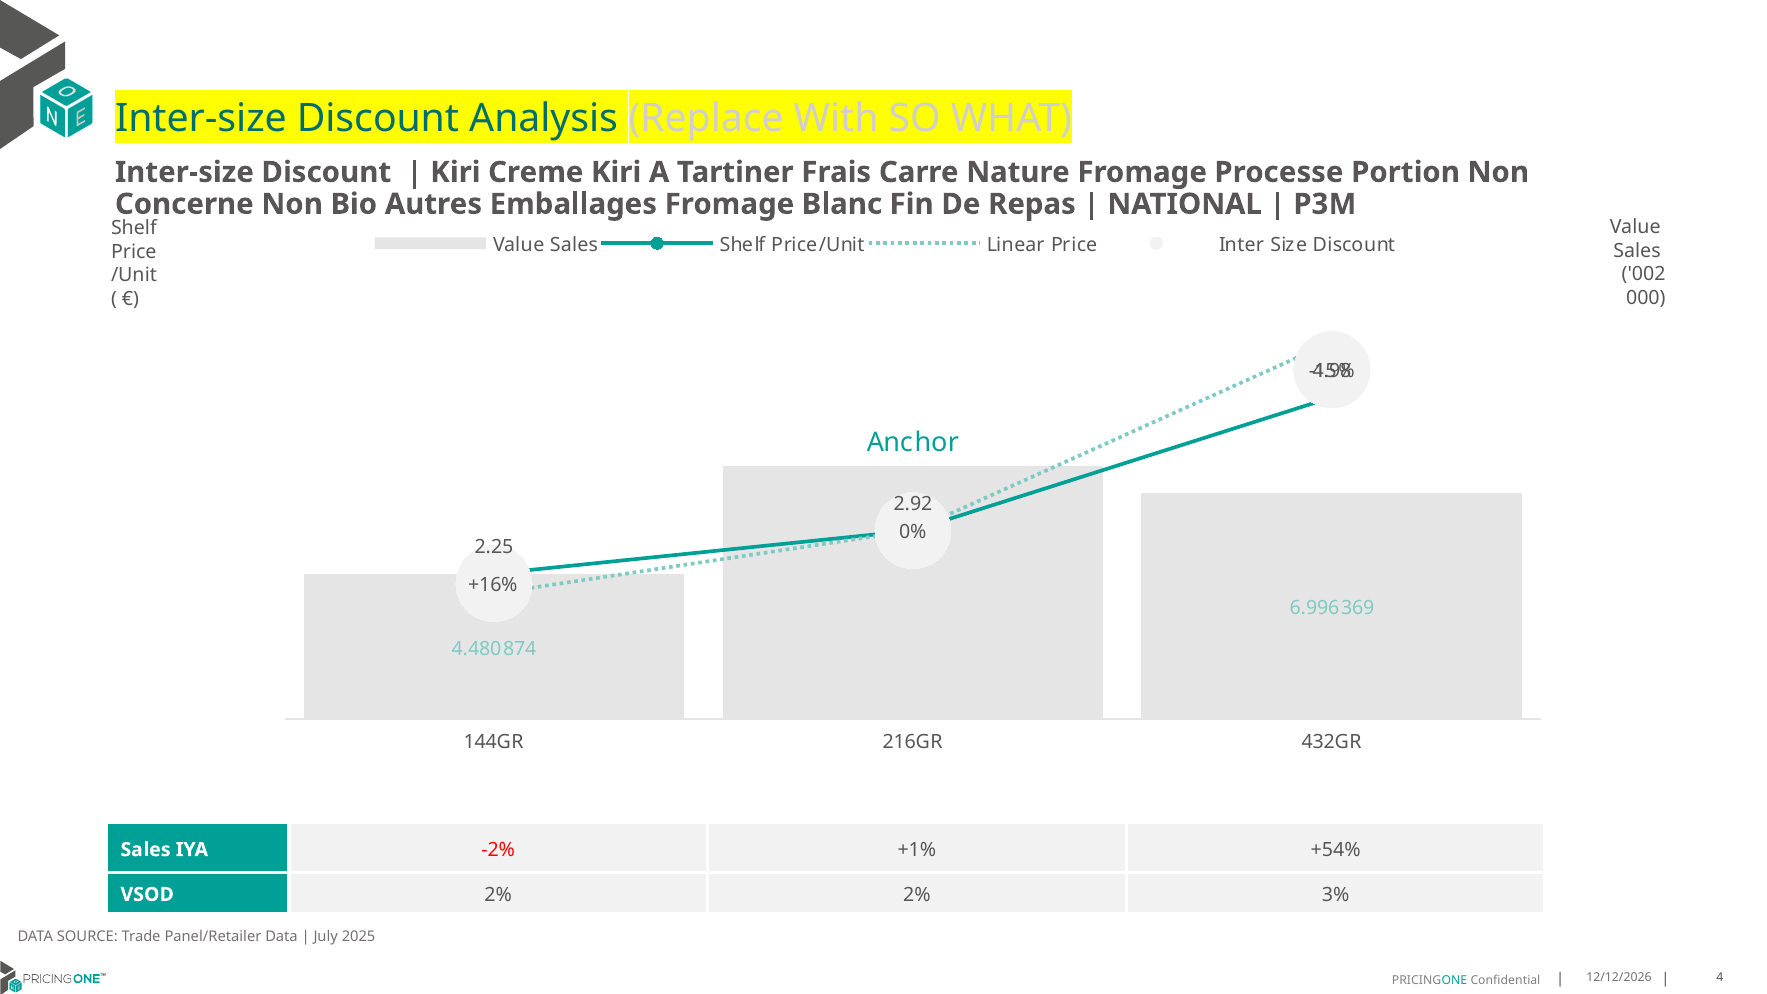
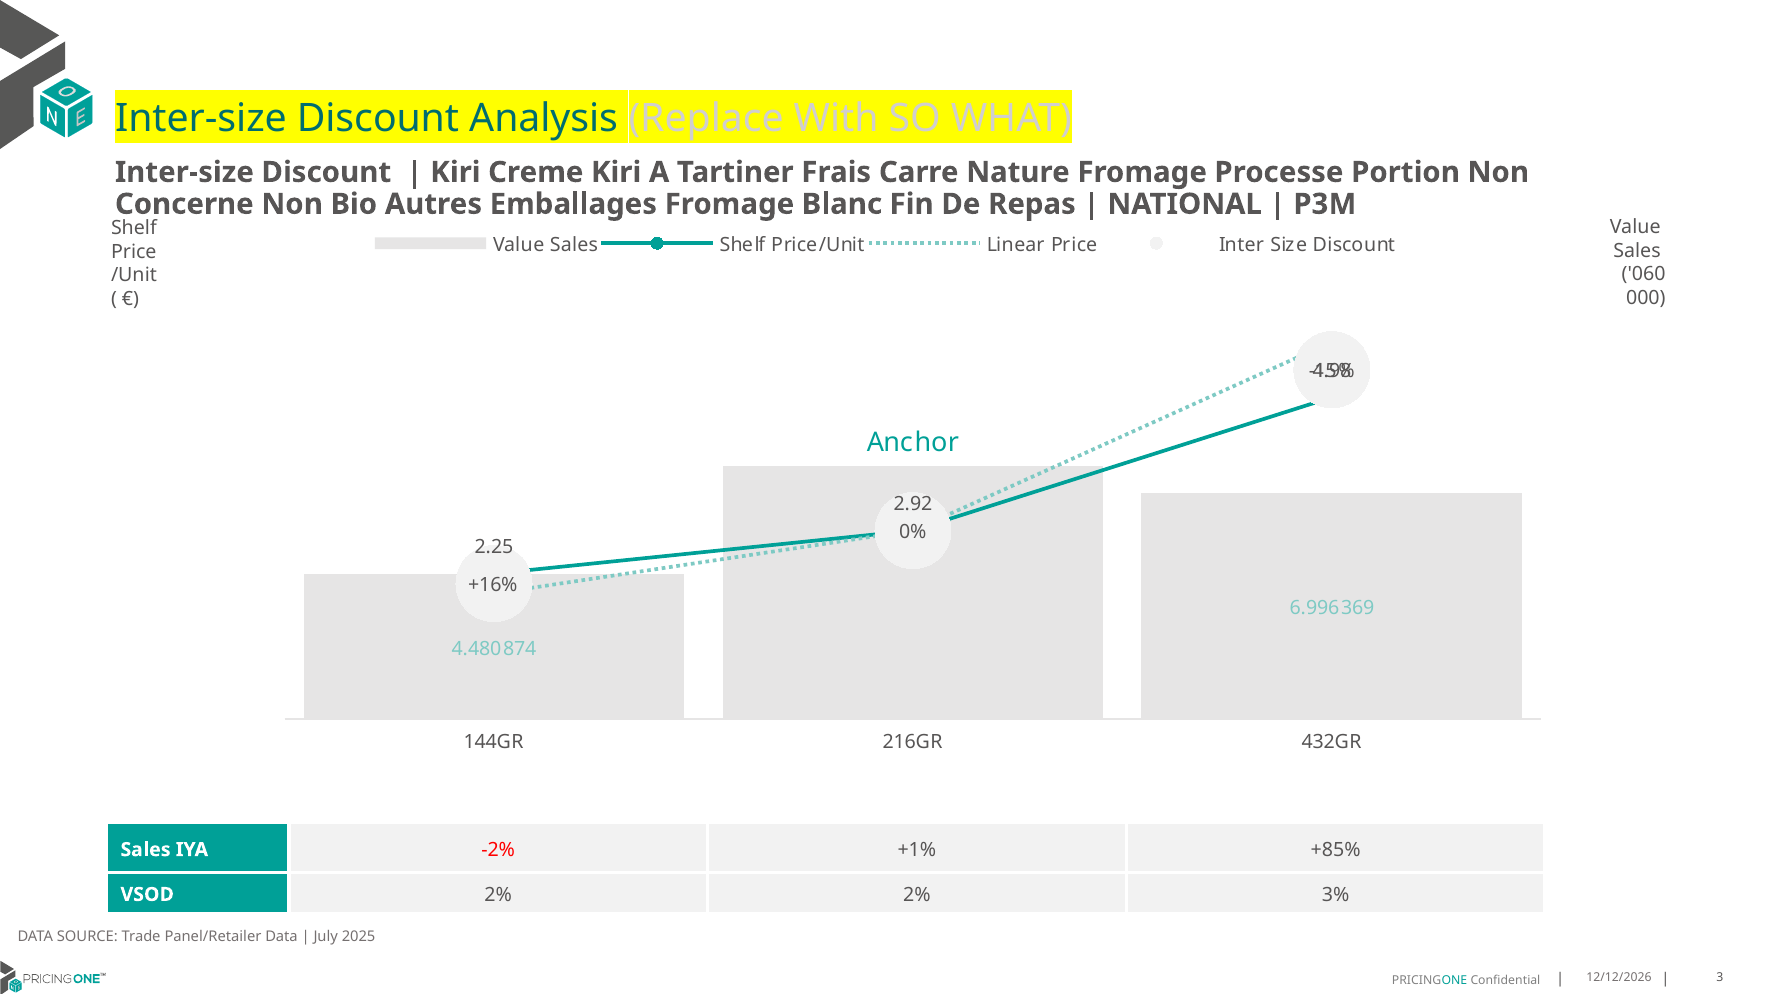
002: 002 -> 060
+54%: +54% -> +85%
4: 4 -> 3
